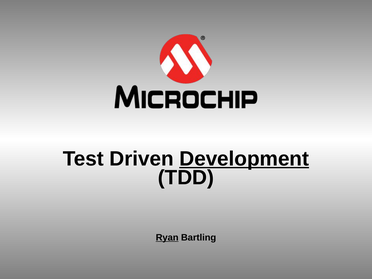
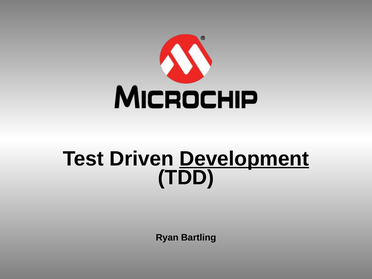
Ryan underline: present -> none
